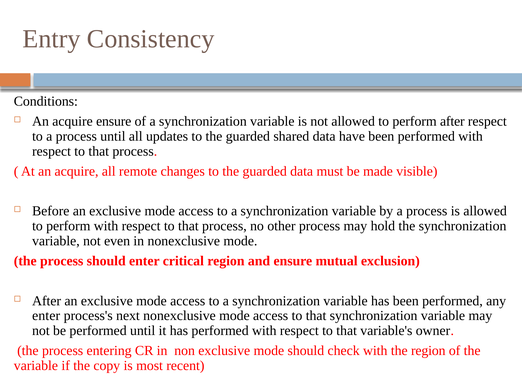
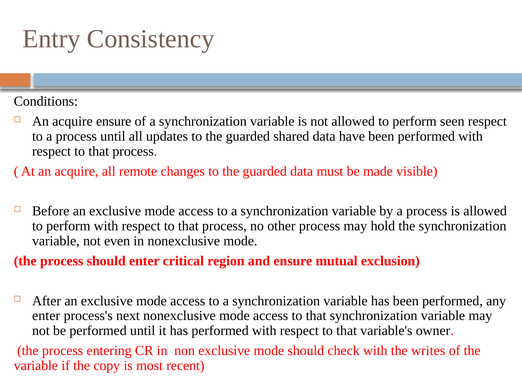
perform after: after -> seen
the region: region -> writes
